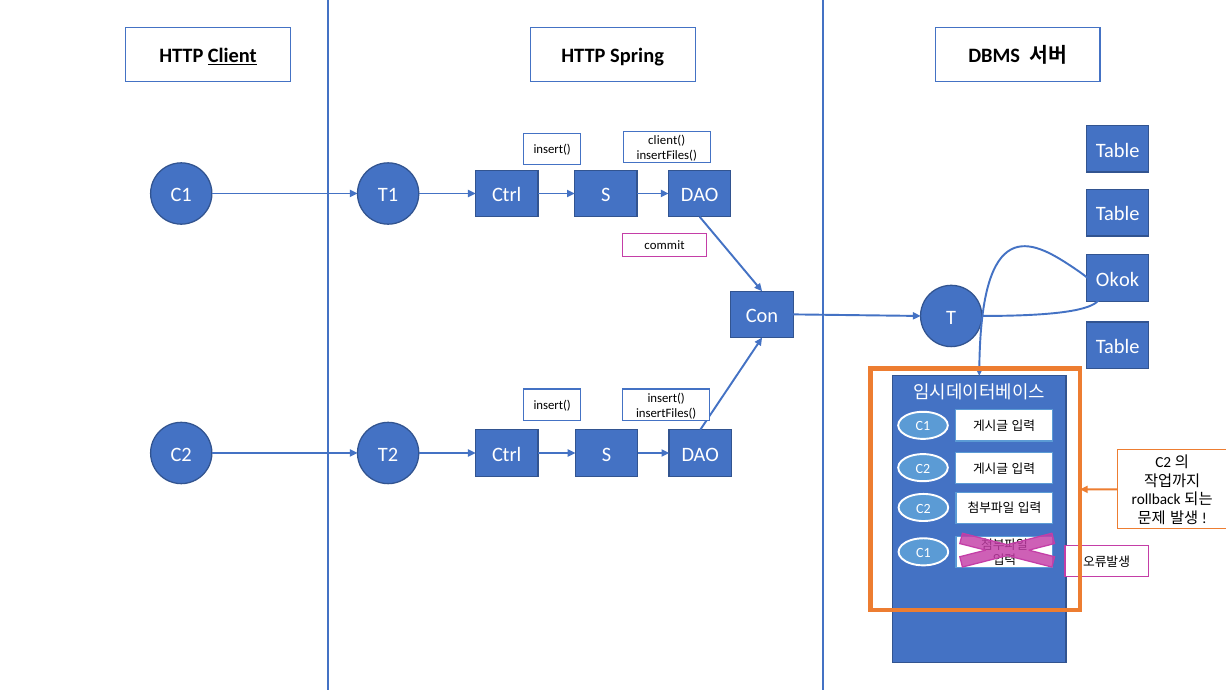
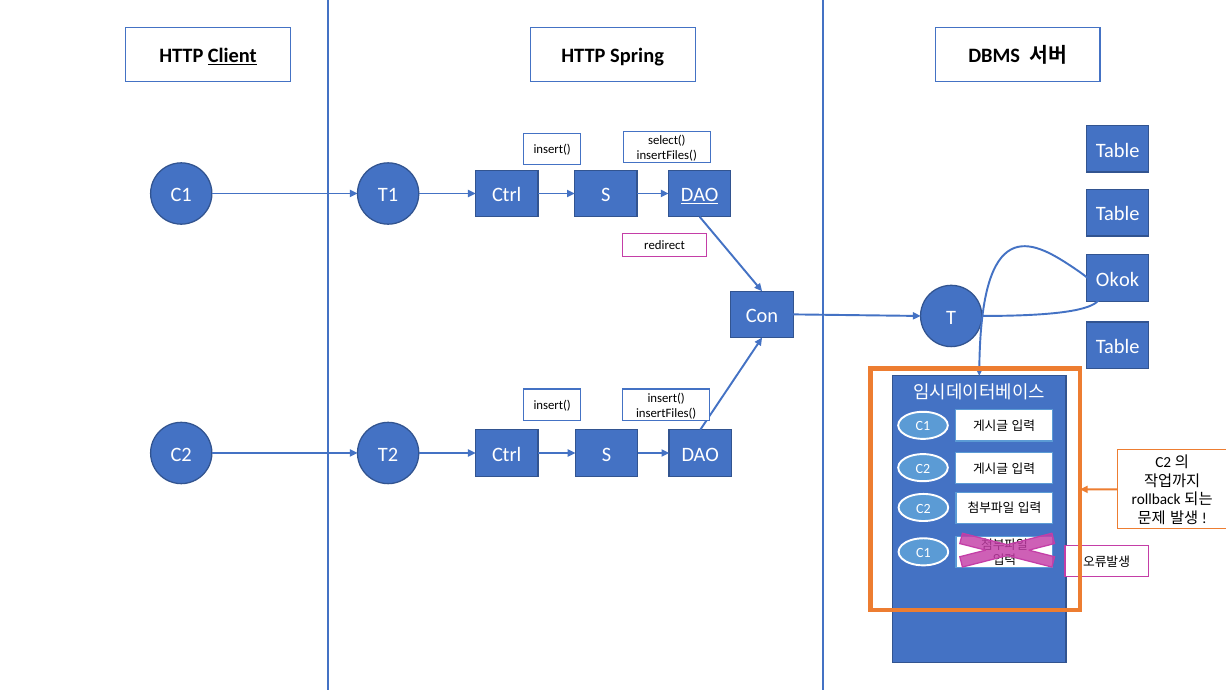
client(: client( -> select(
DAO at (700, 195) underline: none -> present
commit: commit -> redirect
